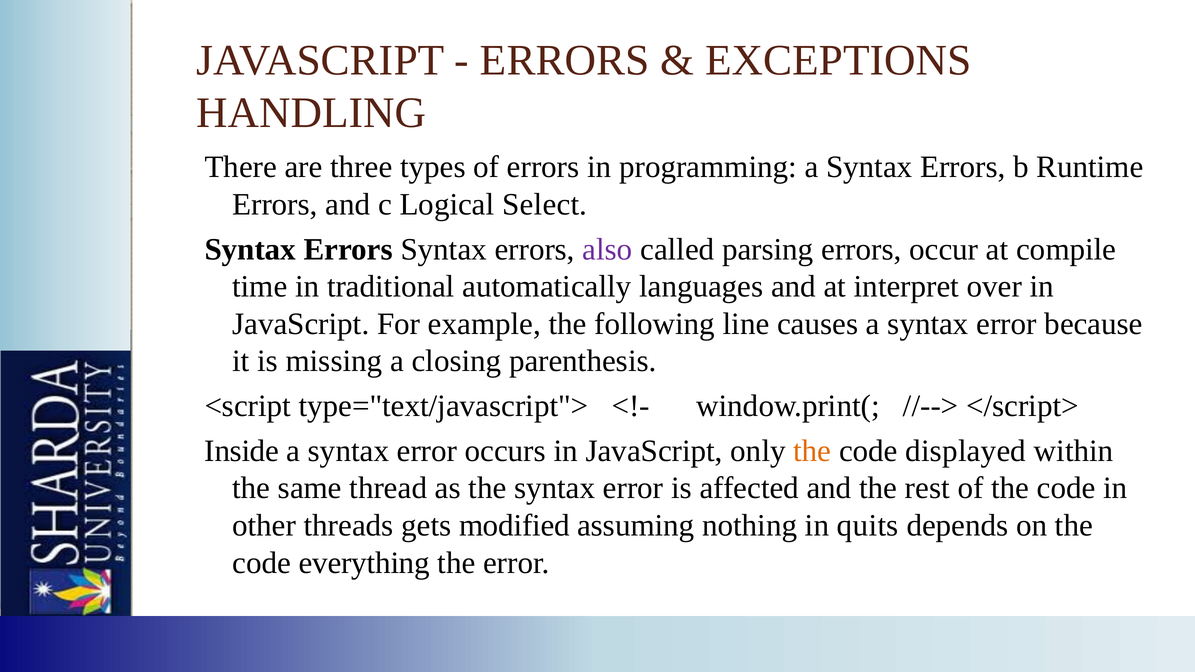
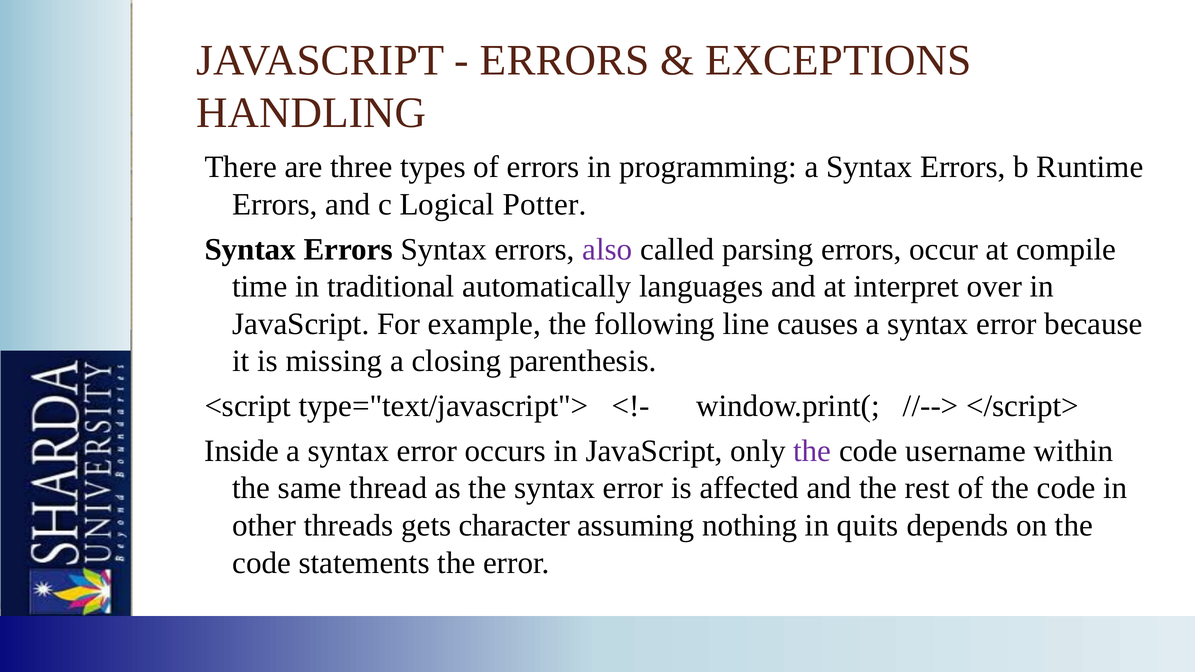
Select: Select -> Potter
the at (812, 451) colour: orange -> purple
displayed: displayed -> username
modified: modified -> character
everything: everything -> statements
